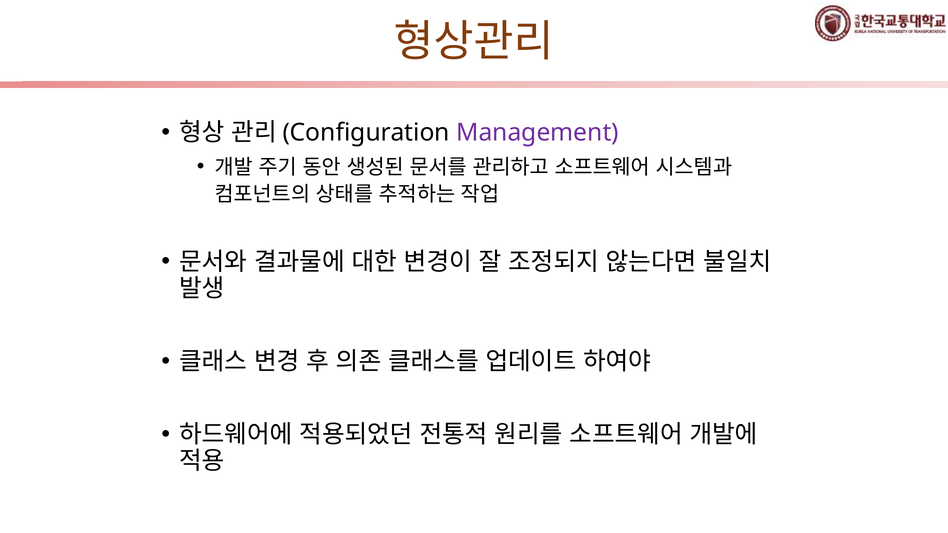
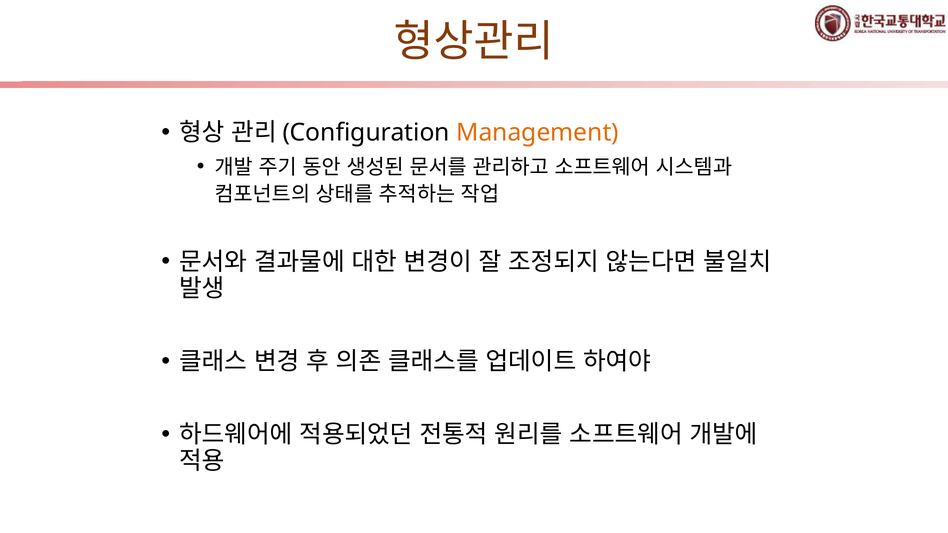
Management colour: purple -> orange
